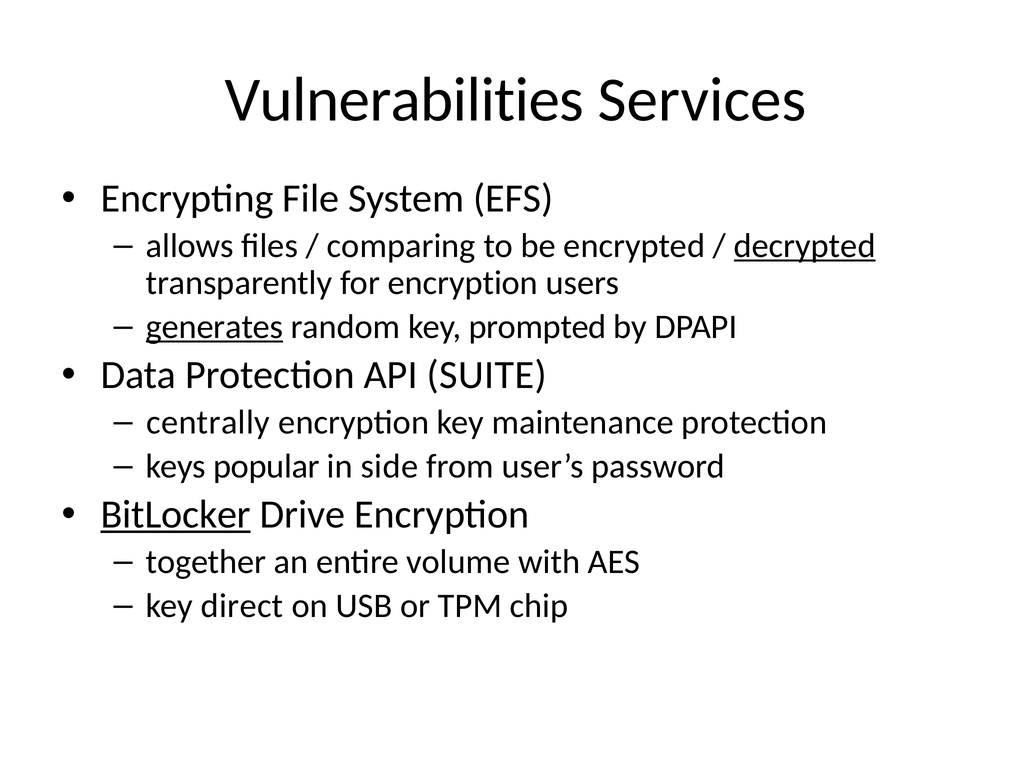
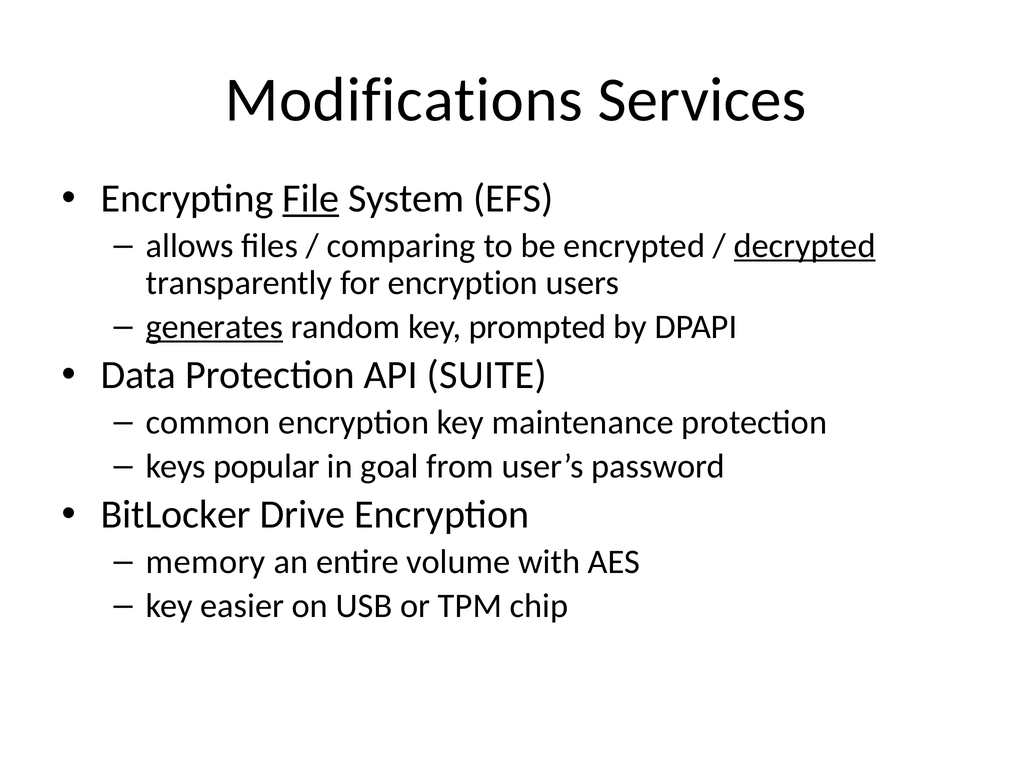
Vulnerabilities: Vulnerabilities -> Modifications
File underline: none -> present
centrally: centrally -> common
side: side -> goal
BitLocker underline: present -> none
together: together -> memory
direct: direct -> easier
